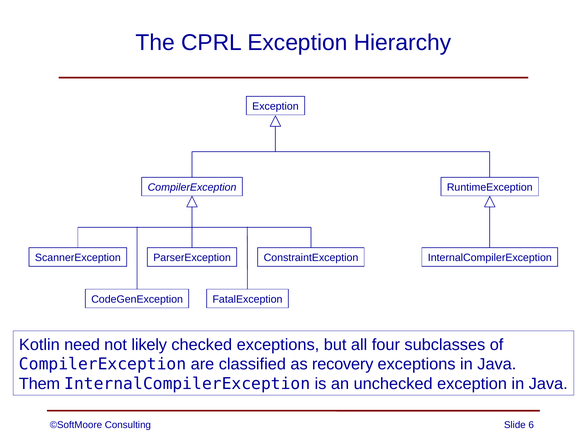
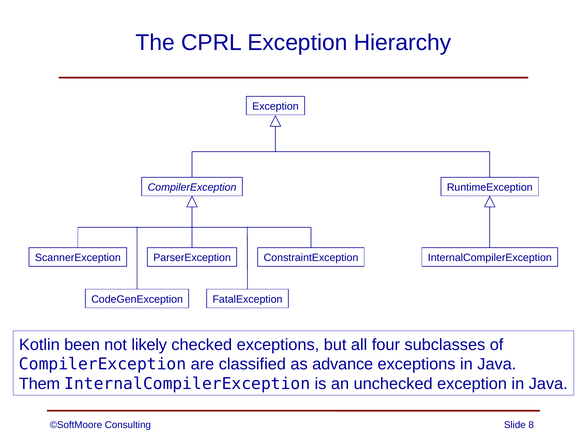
need: need -> been
recovery: recovery -> advance
6: 6 -> 8
